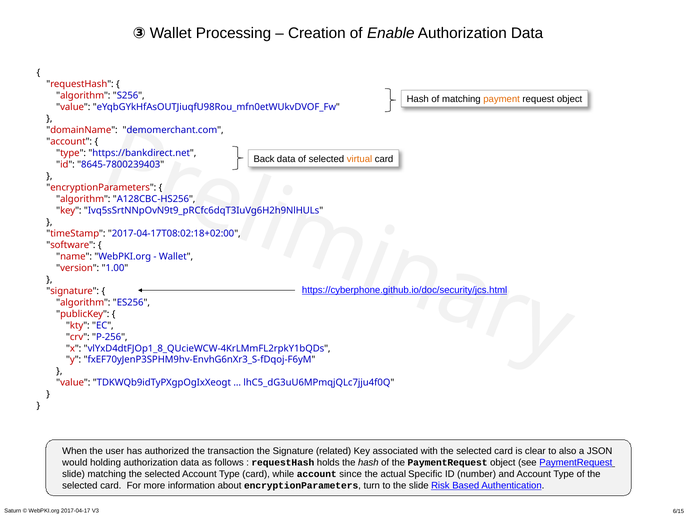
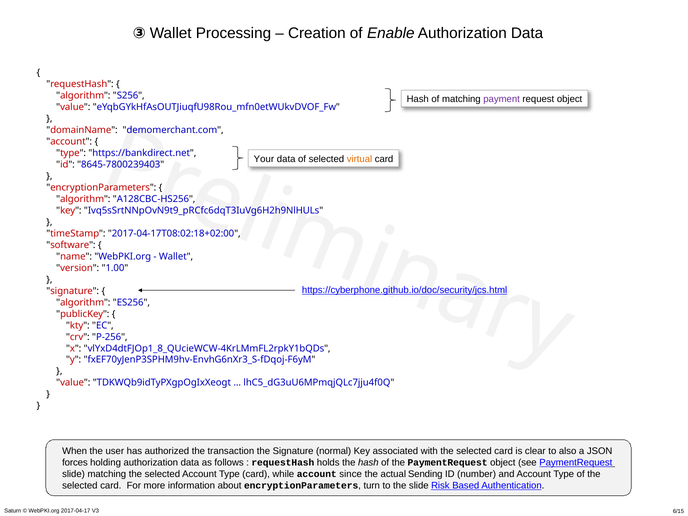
payment colour: orange -> purple
Back: Back -> Your
related: related -> normal
would: would -> forces
Specific: Specific -> Sending
